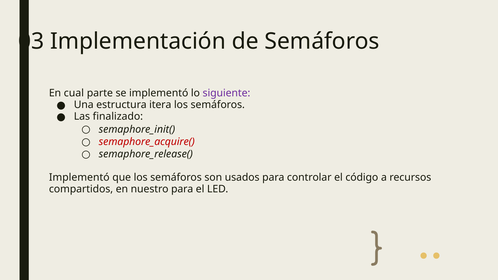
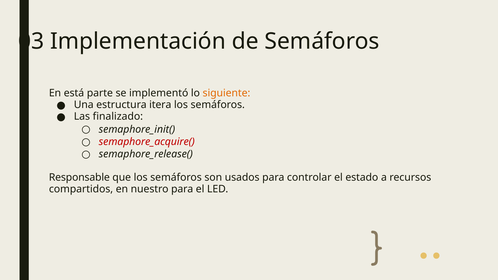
cual: cual -> está
siguiente colour: purple -> orange
Implementó at (79, 177): Implementó -> Responsable
código: código -> estado
